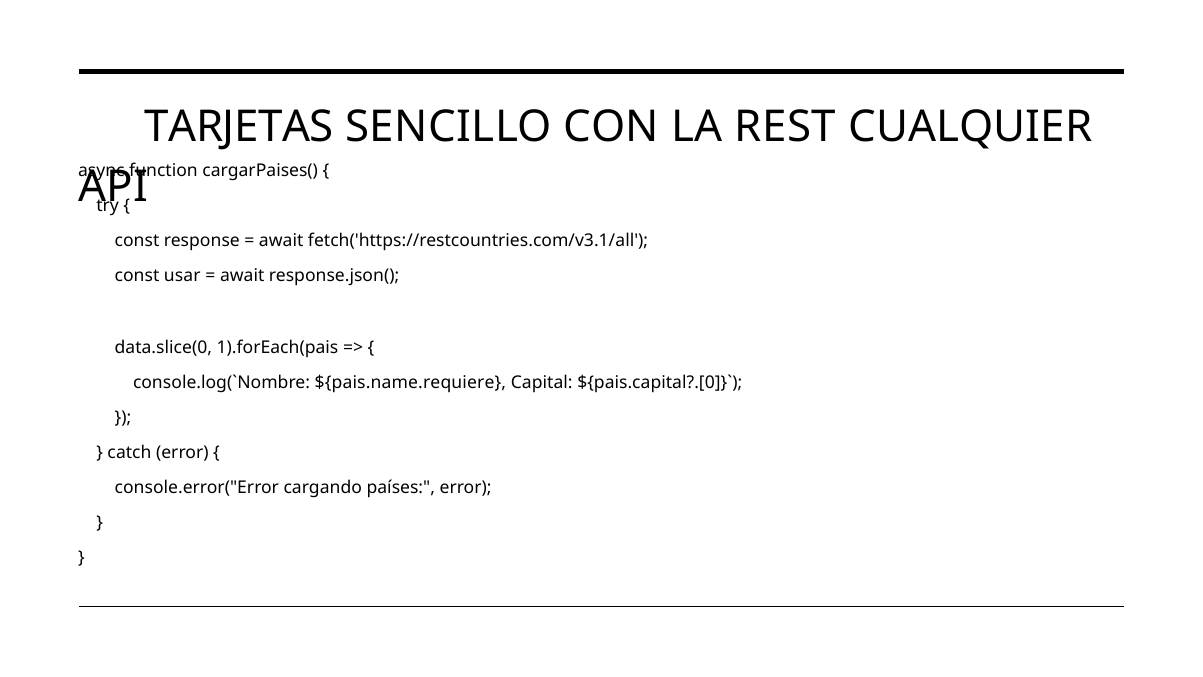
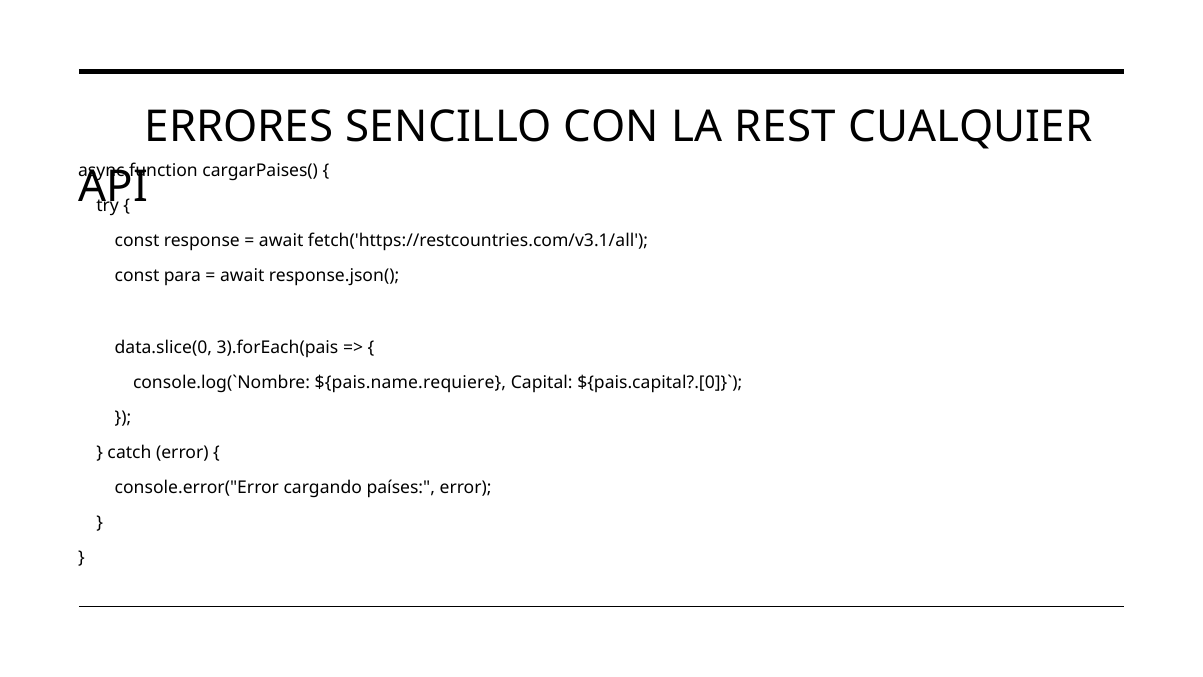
TARJETAS: TARJETAS -> ERRORES
usar: usar -> para
1).forEach(pais: 1).forEach(pais -> 3).forEach(pais
